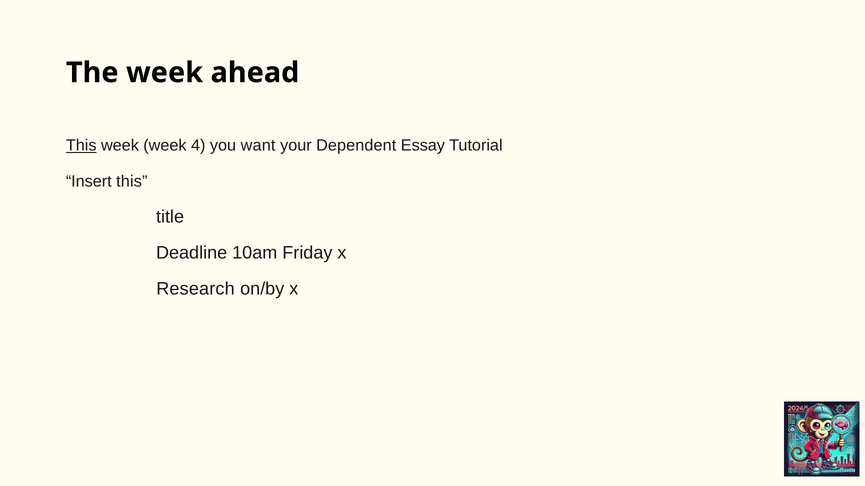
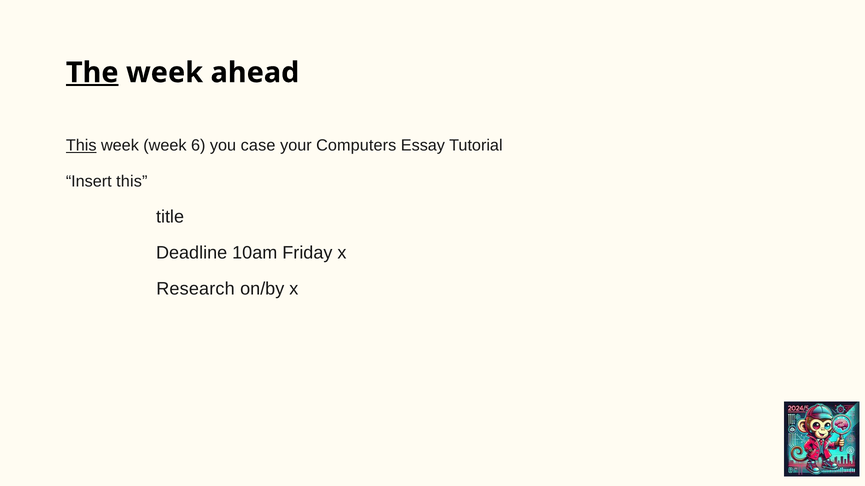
The underline: none -> present
4: 4 -> 6
want: want -> case
Dependent: Dependent -> Computers
